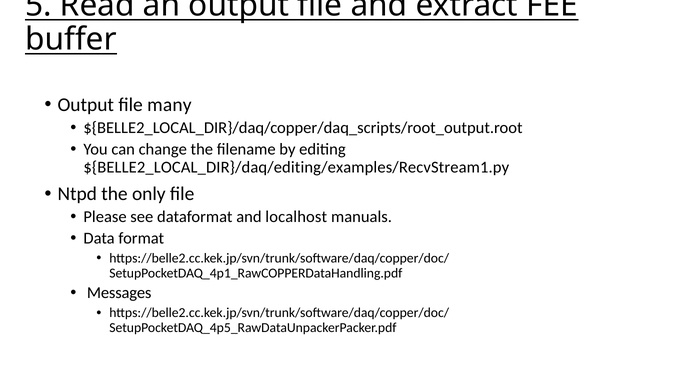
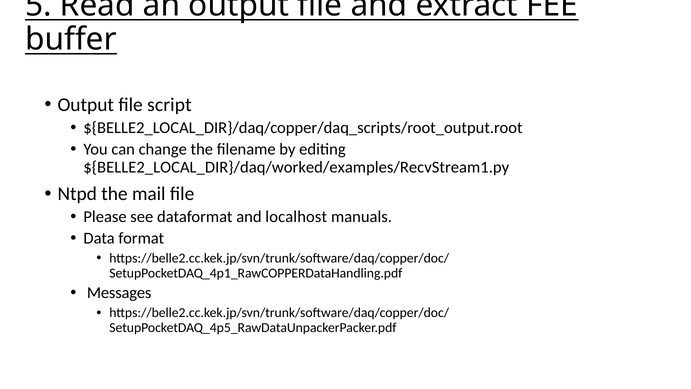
many: many -> script
${BELLE2_LOCAL_DIR}/daq/editing/examples/RecvStream1.py: ${BELLE2_LOCAL_DIR}/daq/editing/examples/RecvStream1.py -> ${BELLE2_LOCAL_DIR}/daq/worked/examples/RecvStream1.py
only: only -> mail
